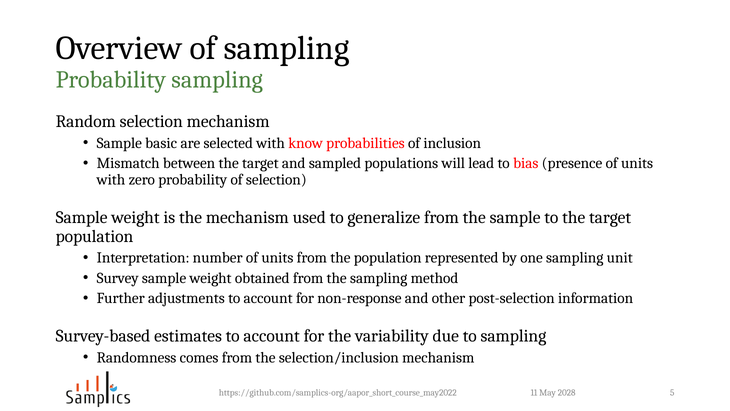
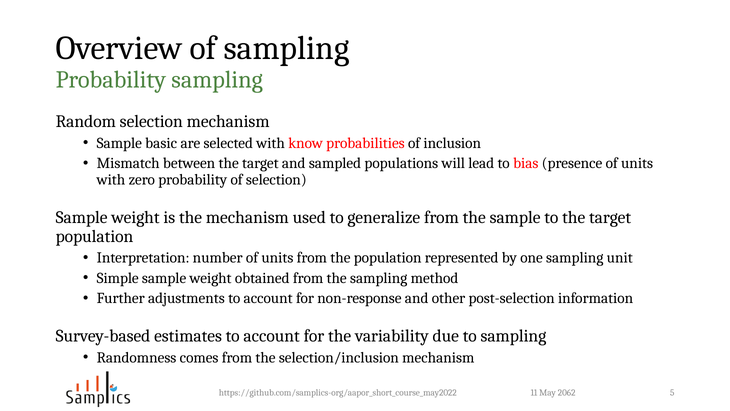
Survey: Survey -> Simple
2028: 2028 -> 2062
